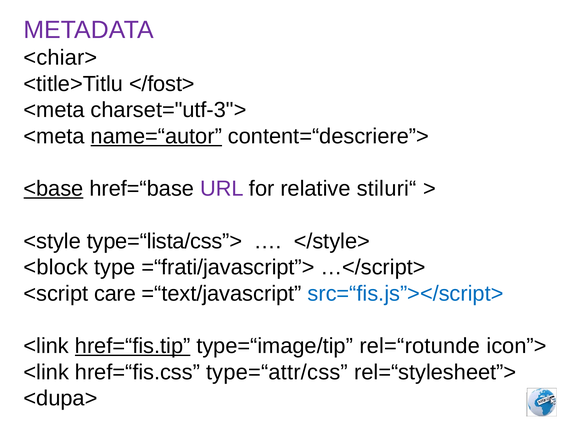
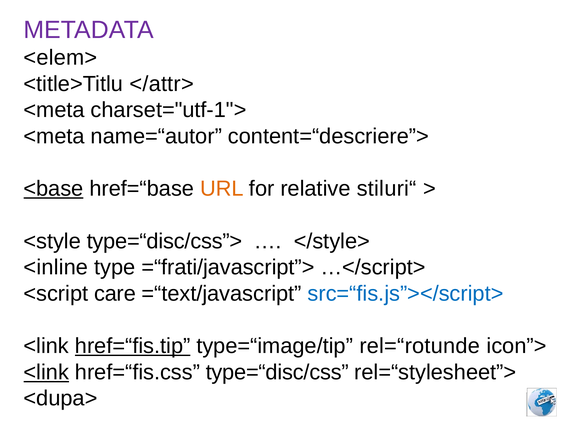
<chiar>: <chiar> -> <elem>
</fost>: </fost> -> </attr>
charset="utf-3">: charset="utf-3"> -> charset="utf-1">
name=“autor underline: present -> none
URL colour: purple -> orange
type=“lista/css”>: type=“lista/css”> -> type=“disc/css”>
<block: <block -> <inline
<link at (46, 372) underline: none -> present
type=“attr/css: type=“attr/css -> type=“disc/css
